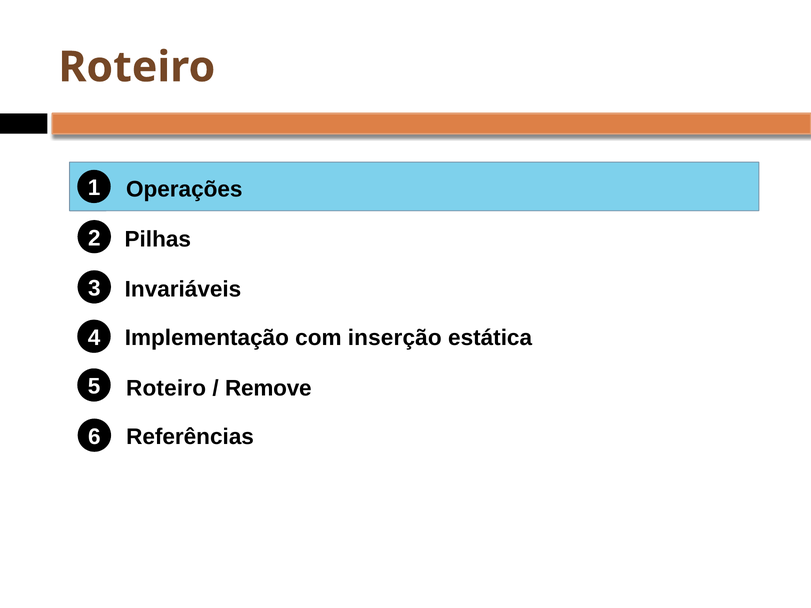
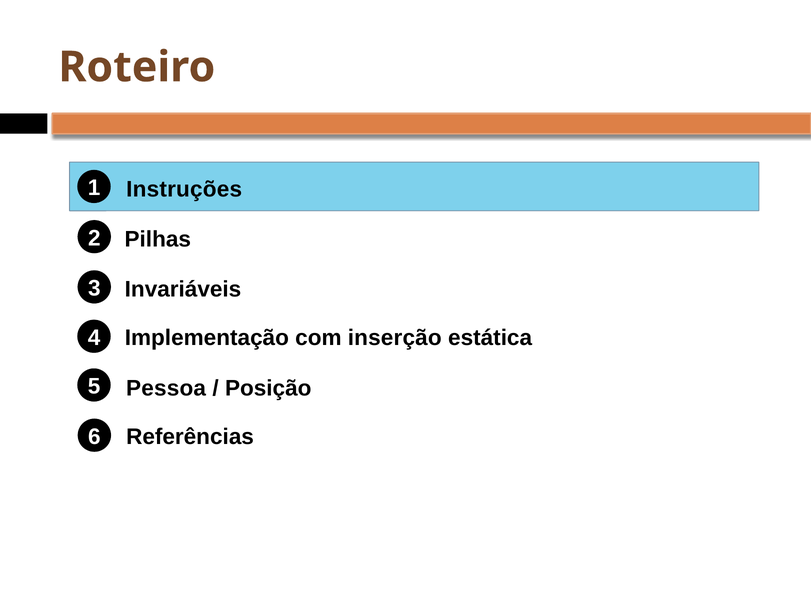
Operações: Operações -> Instruções
Roteiro at (166, 388): Roteiro -> Pessoa
Remove: Remove -> Posição
